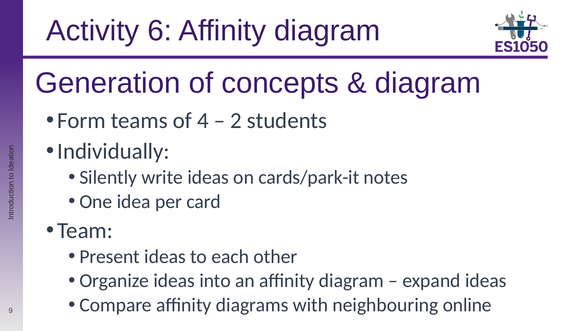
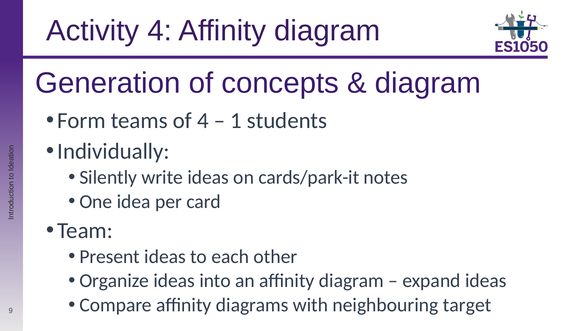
Activity 6: 6 -> 4
2: 2 -> 1
online: online -> target
